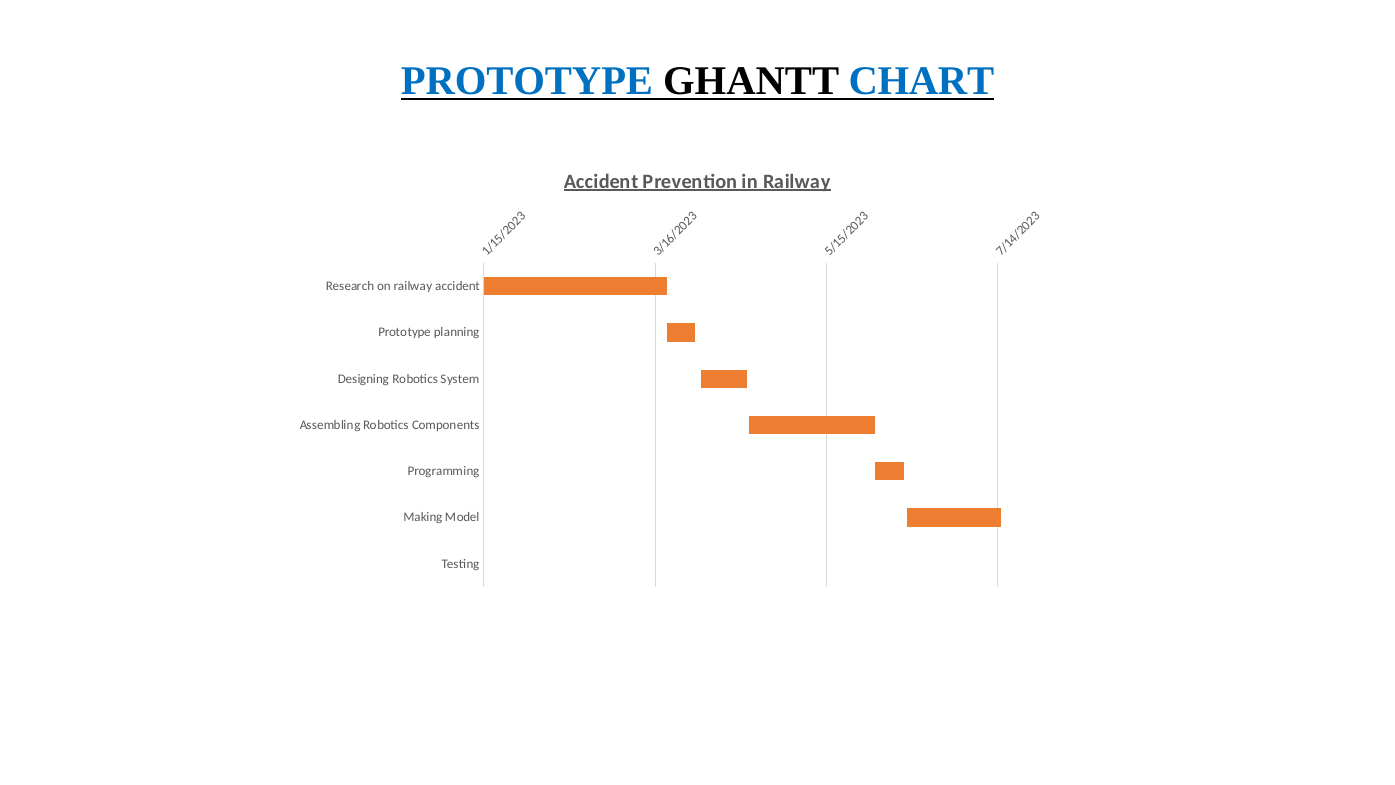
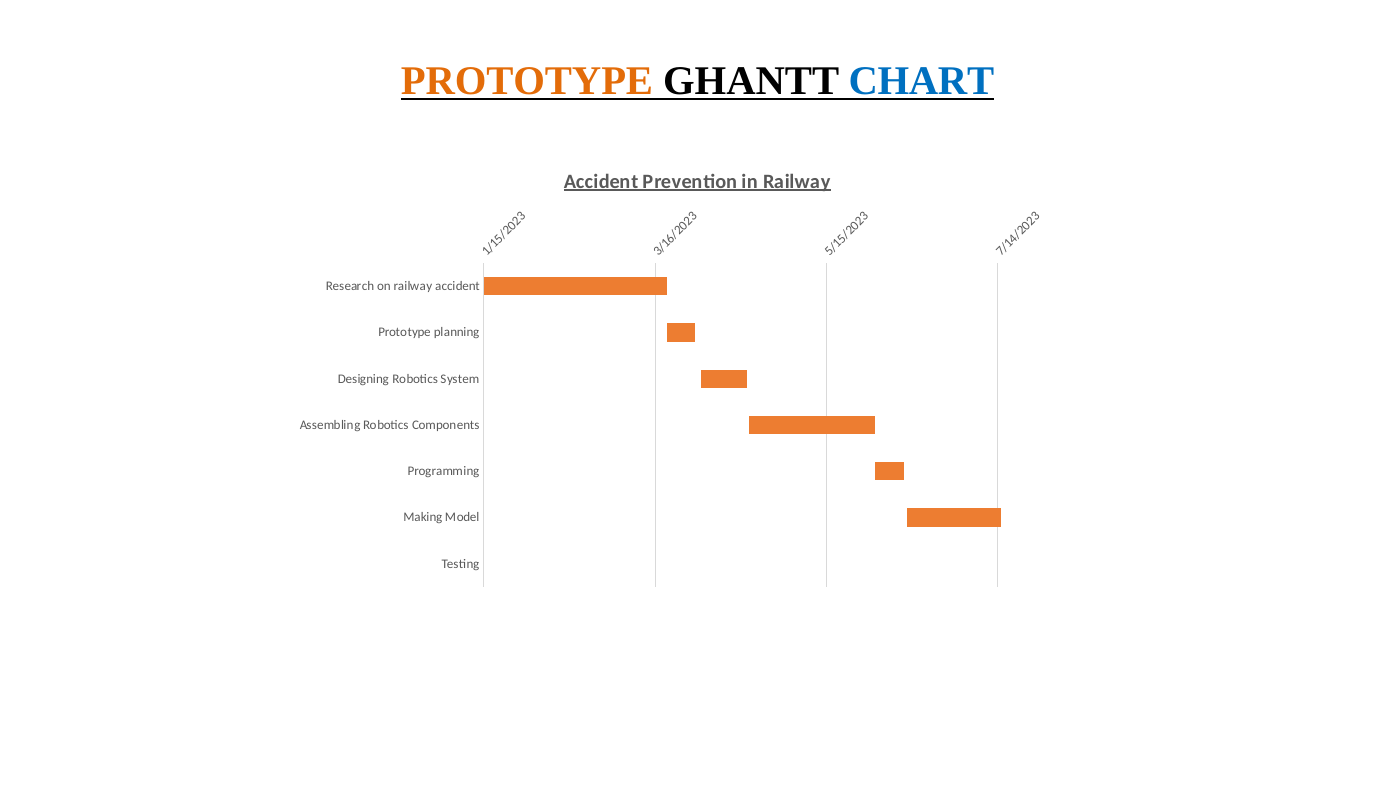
PROTOTYPE at (527, 81) colour: blue -> orange
